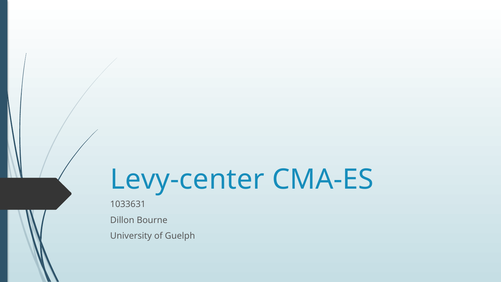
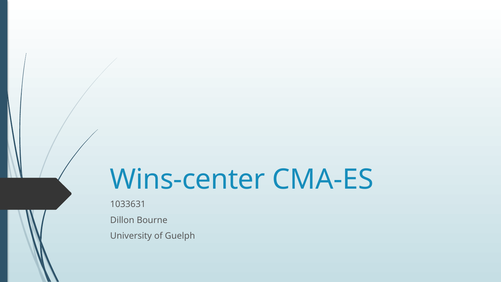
Levy-center: Levy-center -> Wins-center
